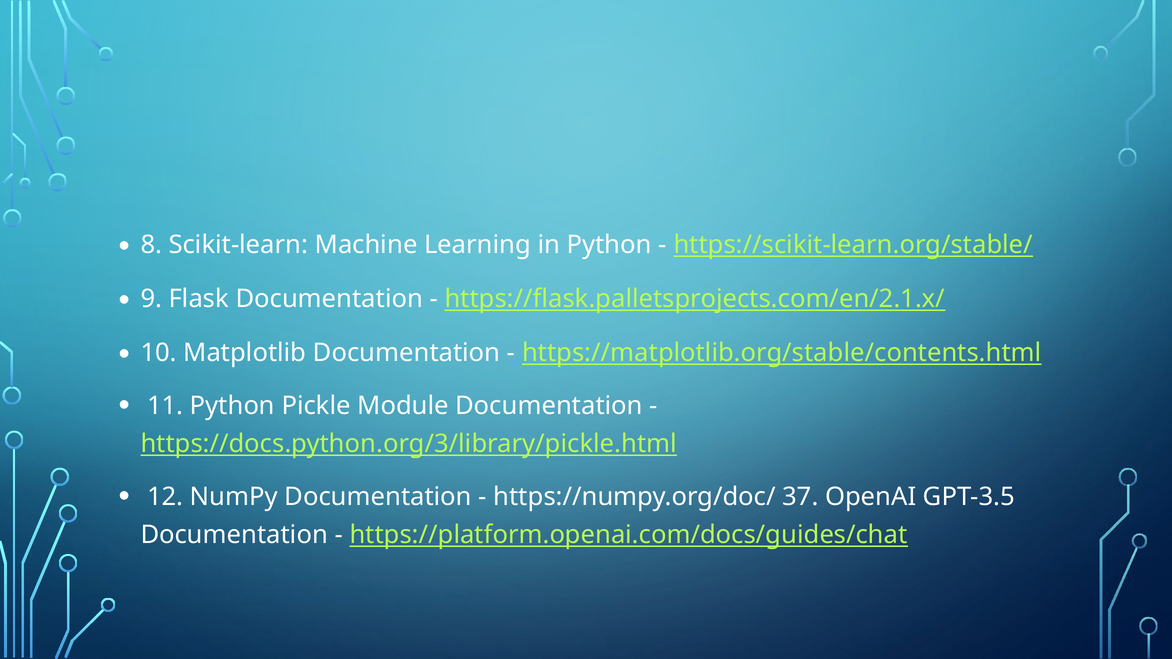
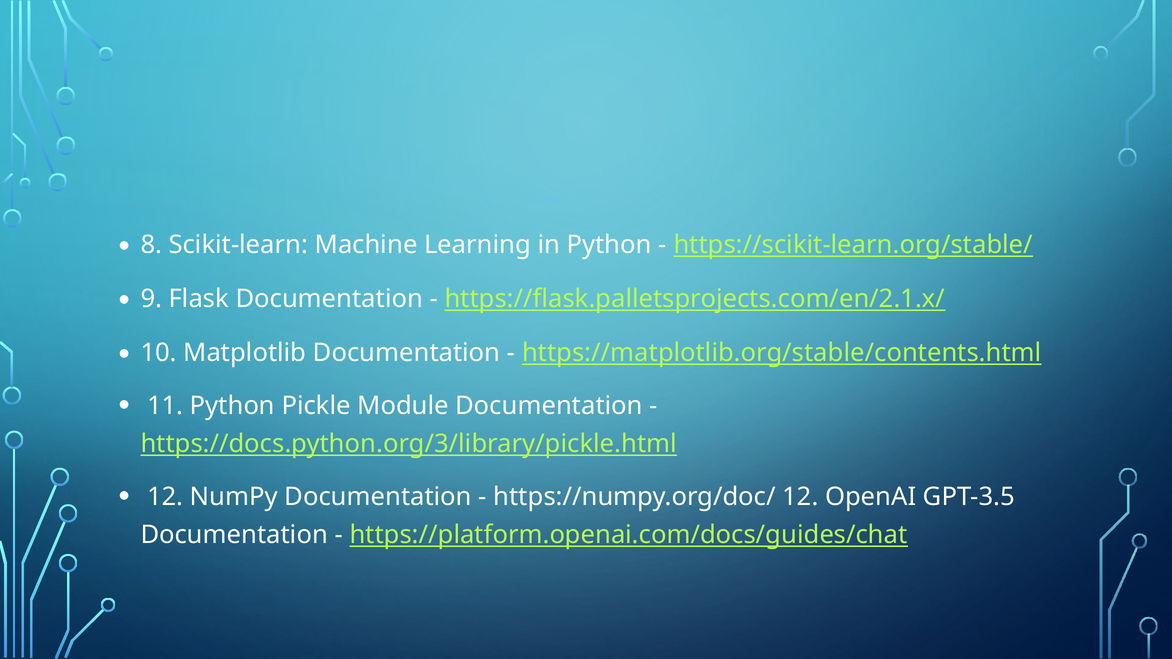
https://numpy.org/doc/ 37: 37 -> 12
